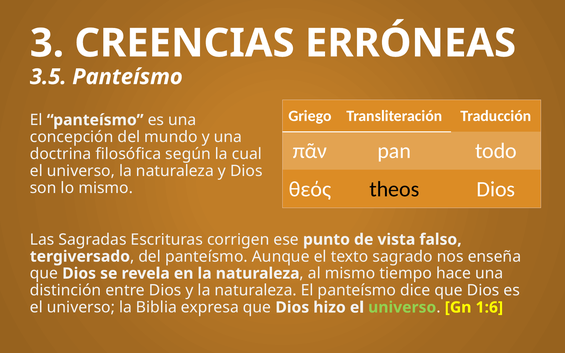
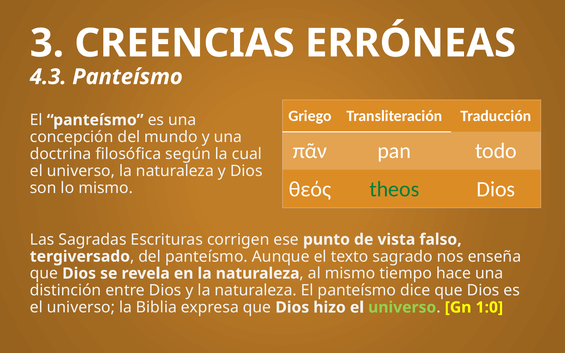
3.5: 3.5 -> 4.3
theos colour: black -> green
1:6: 1:6 -> 1:0
